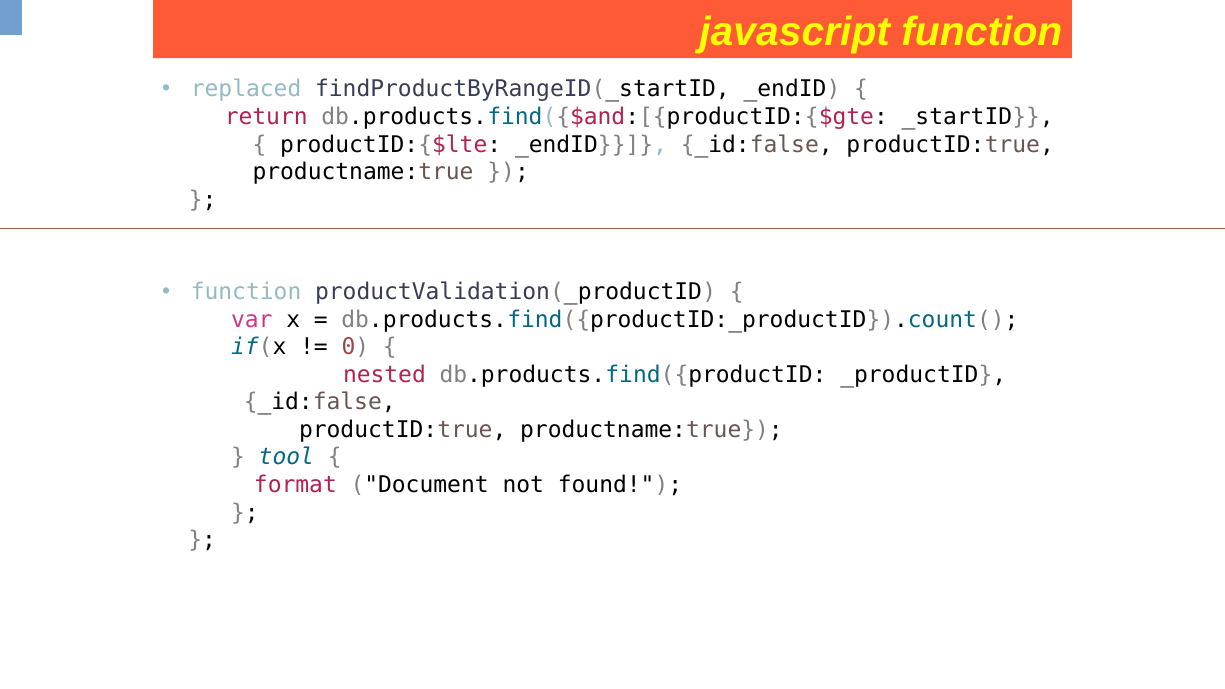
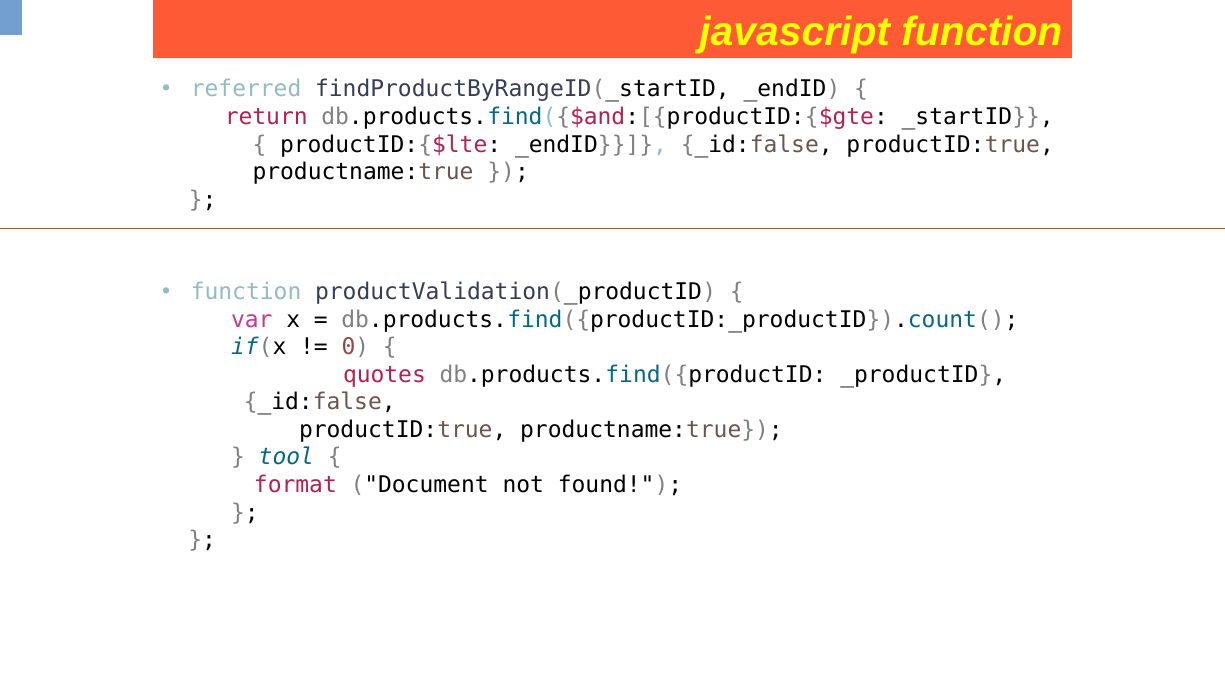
replaced: replaced -> referred
nested: nested -> quotes
